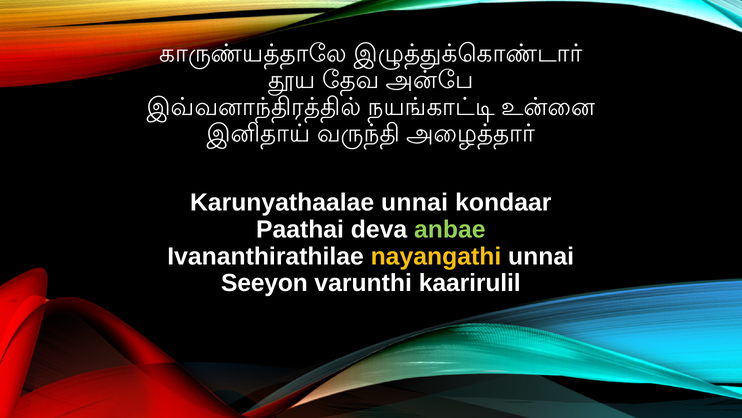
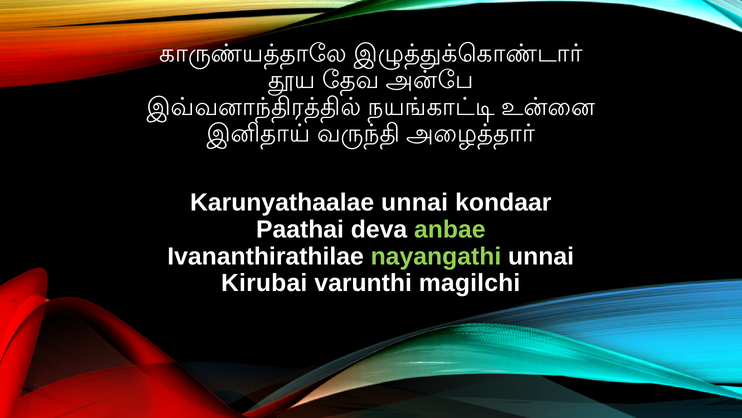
nayangathi colour: yellow -> light green
Seeyon: Seeyon -> Kirubai
kaarirulil: kaarirulil -> magilchi
